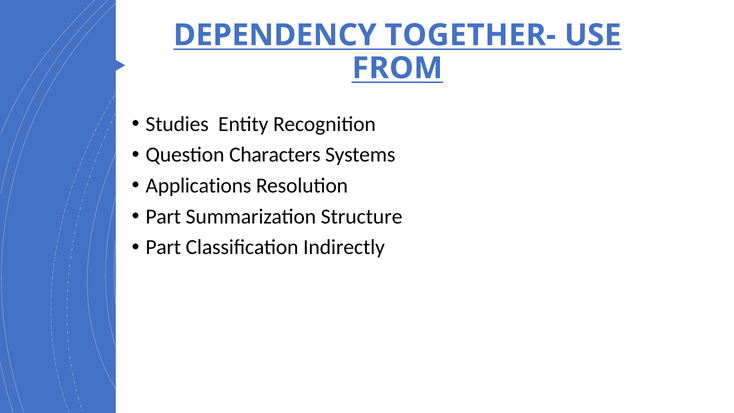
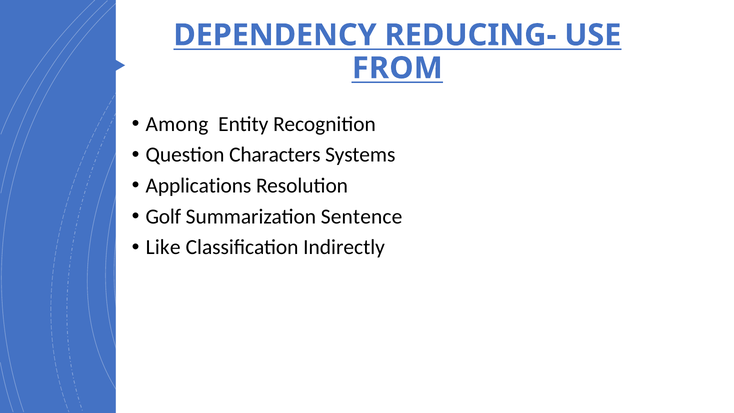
TOGETHER-: TOGETHER- -> REDUCING-
Studies: Studies -> Among
Part at (163, 216): Part -> Golf
Structure: Structure -> Sentence
Part at (163, 247): Part -> Like
